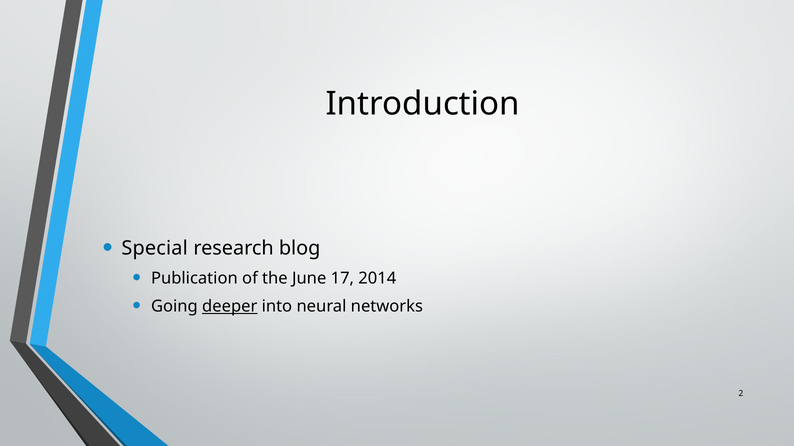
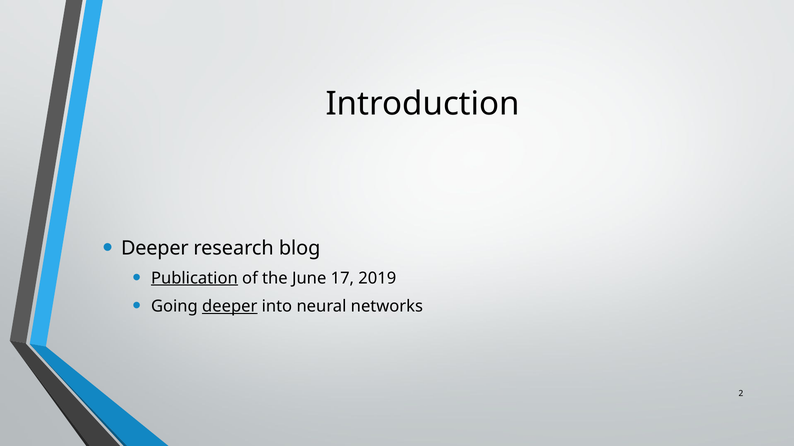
Special at (155, 249): Special -> Deeper
Publication underline: none -> present
2014: 2014 -> 2019
